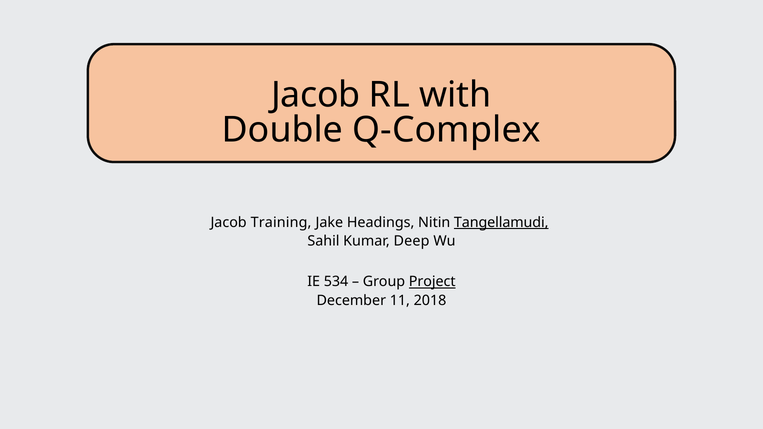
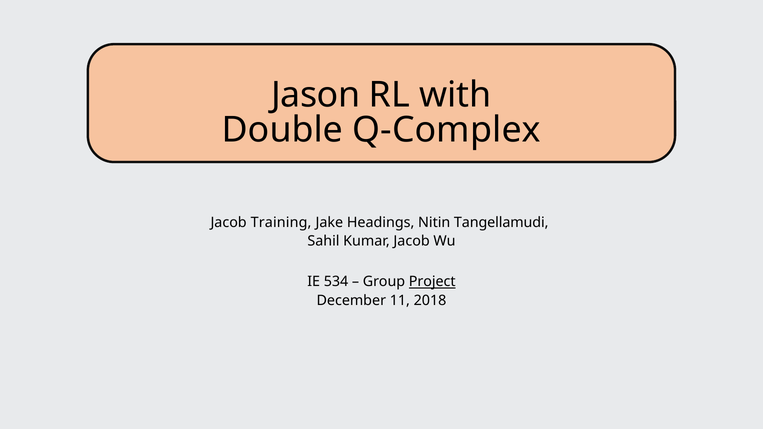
Jacob at (316, 95): Jacob -> Jason
Tangellamudi underline: present -> none
Kumar Deep: Deep -> Jacob
